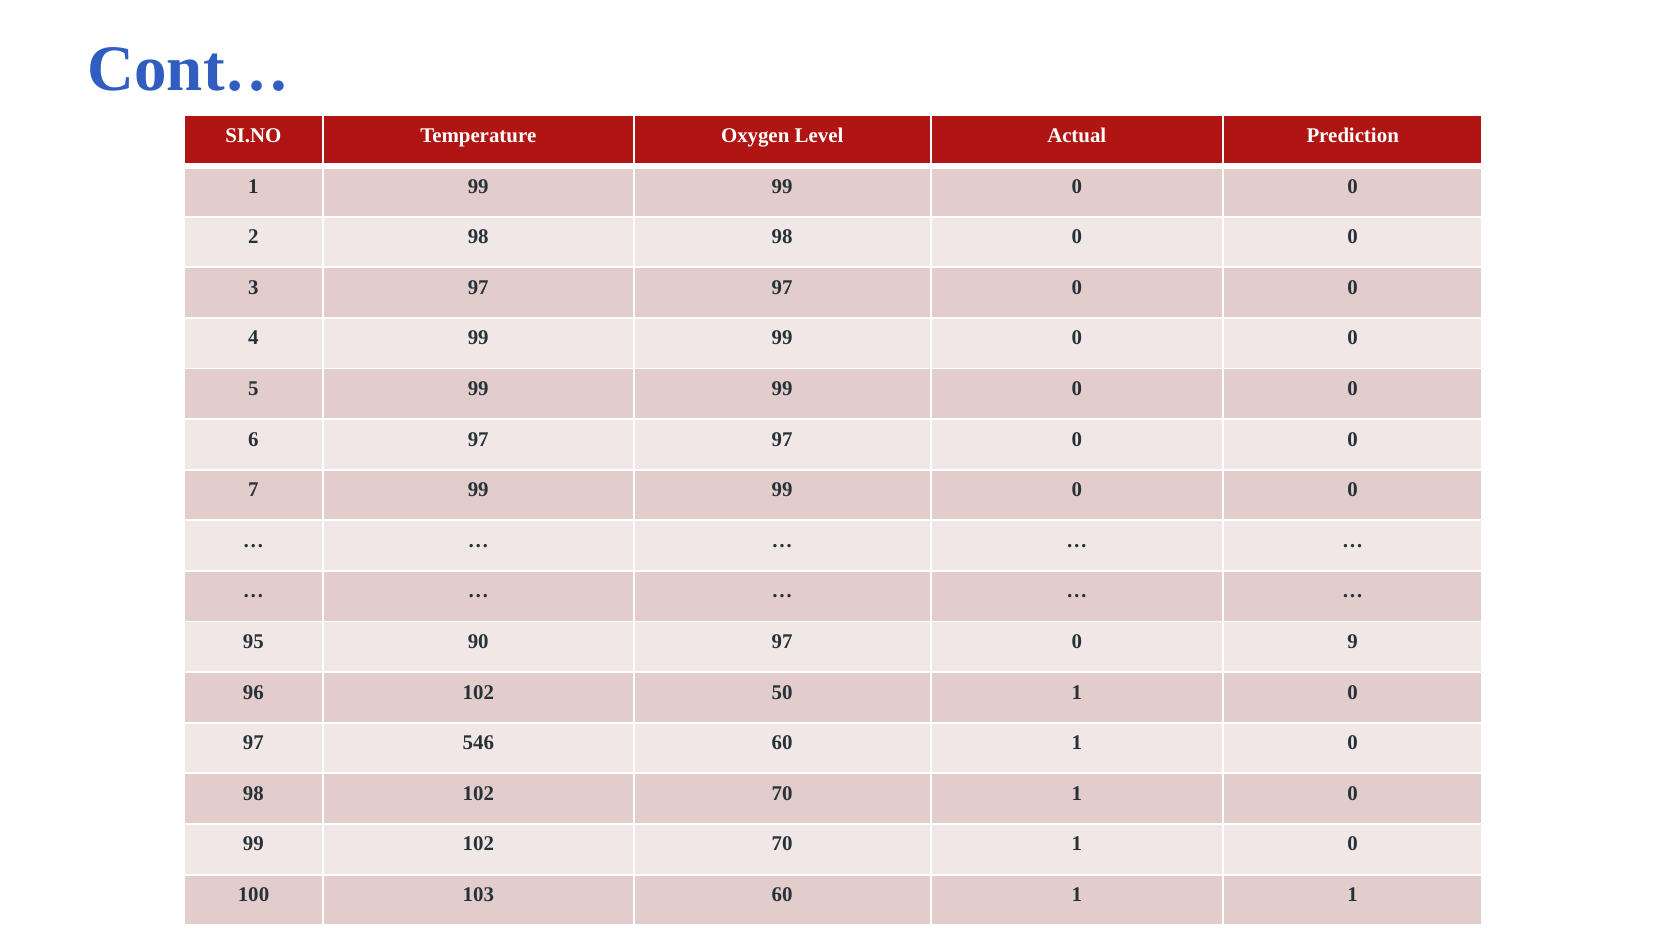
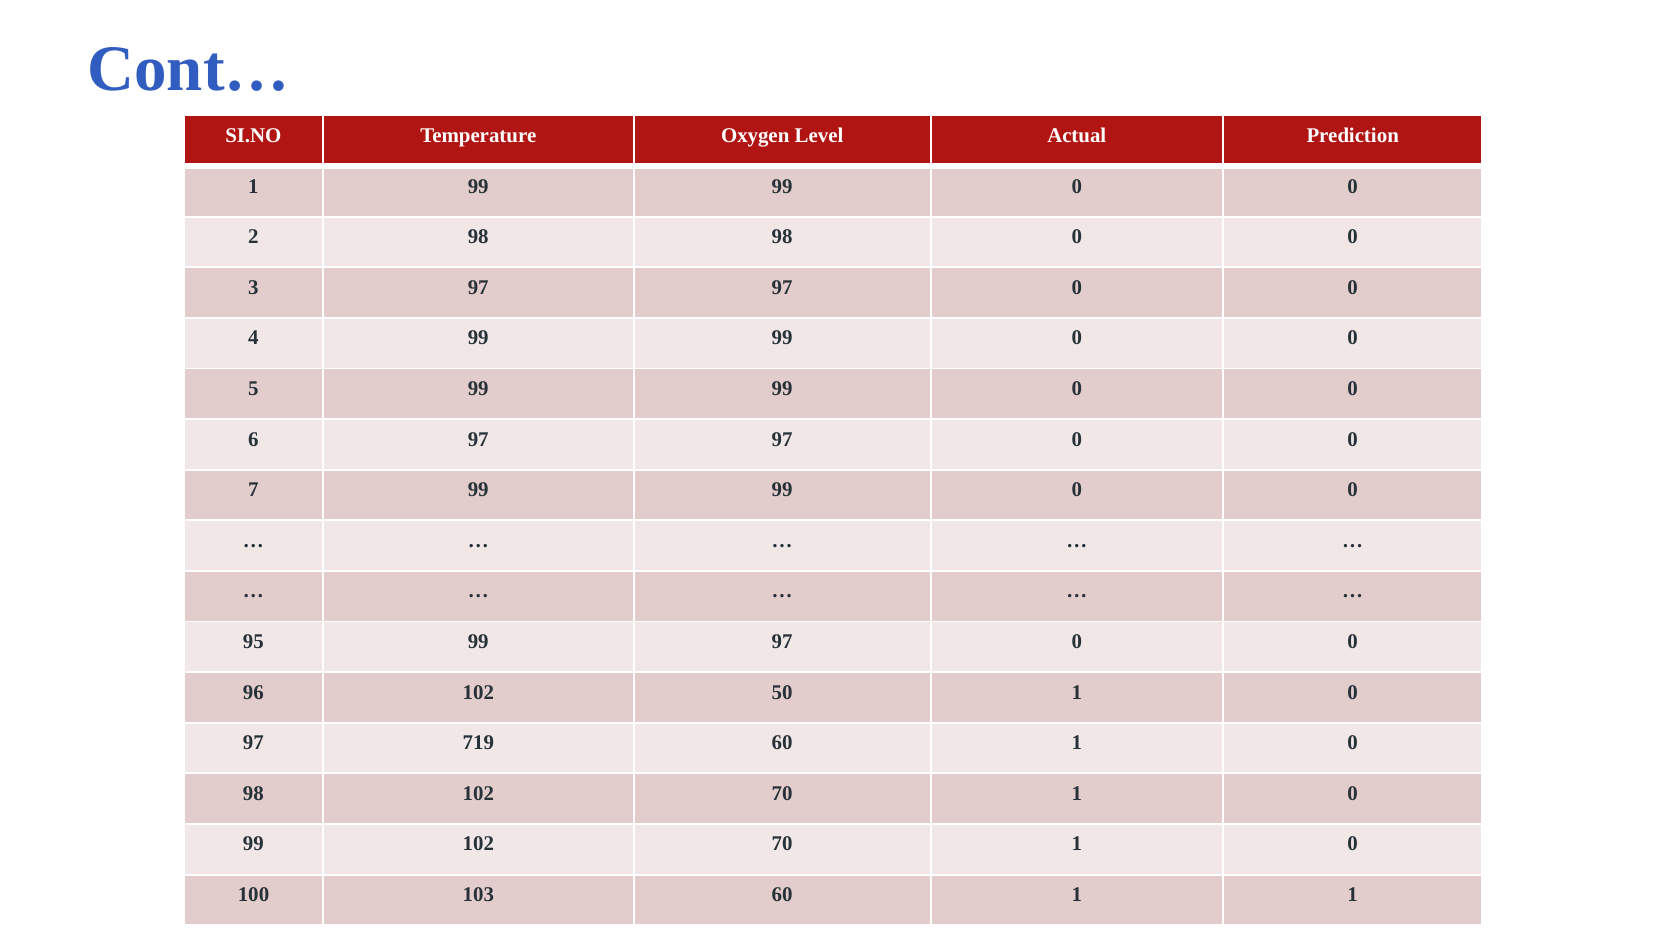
95 90: 90 -> 99
9 at (1353, 642): 9 -> 0
546: 546 -> 719
